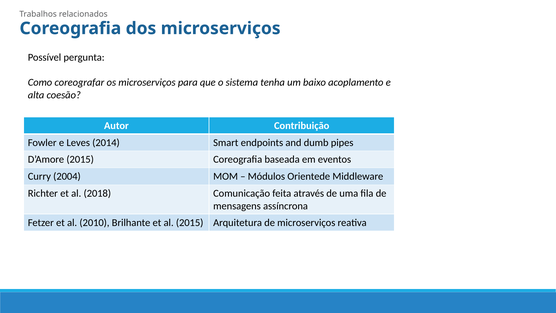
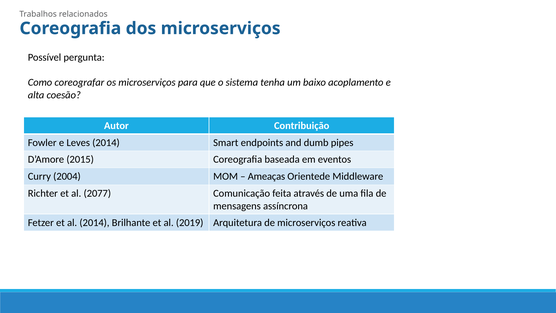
Módulos: Módulos -> Ameaças
2018: 2018 -> 2077
al 2010: 2010 -> 2014
al 2015: 2015 -> 2019
